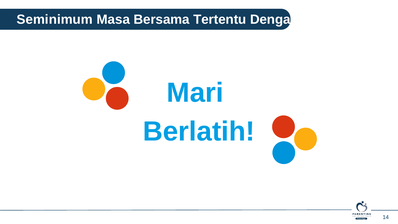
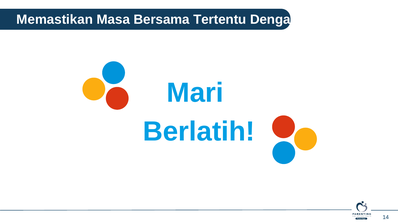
Seminimum: Seminimum -> Memastikan
